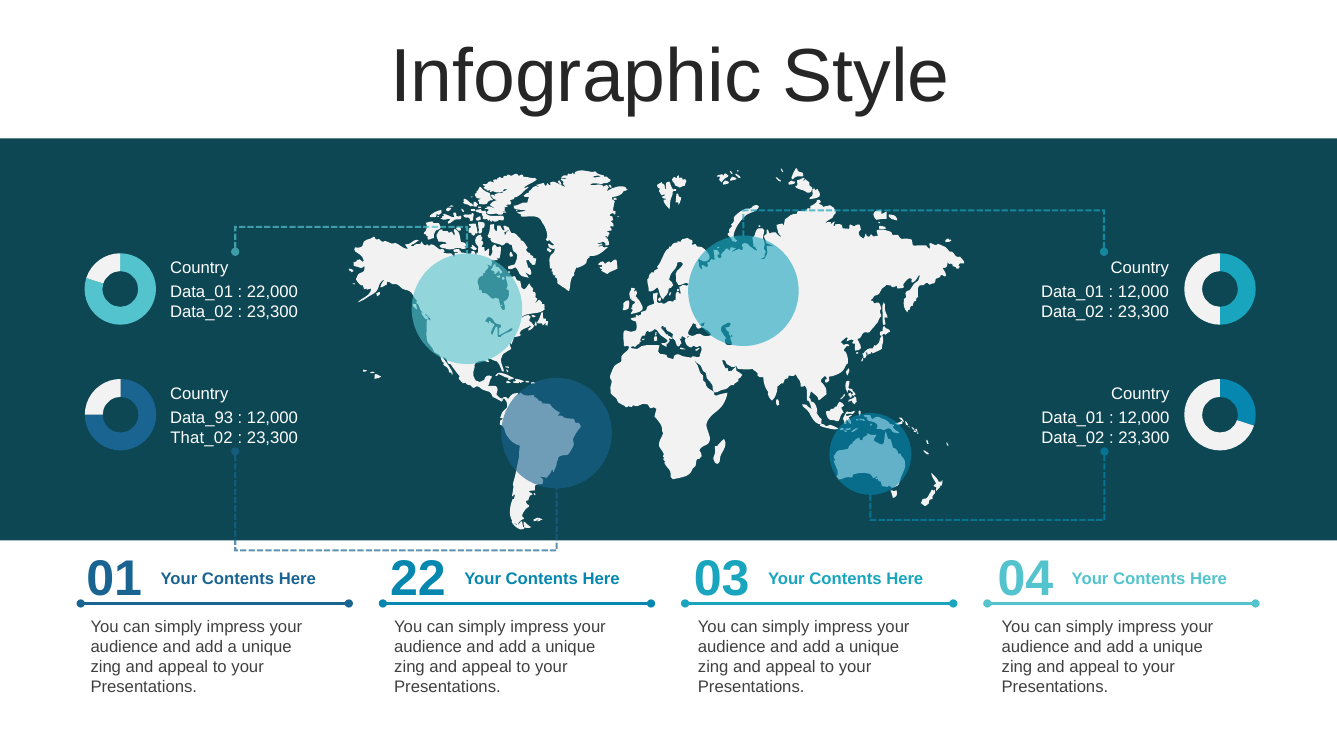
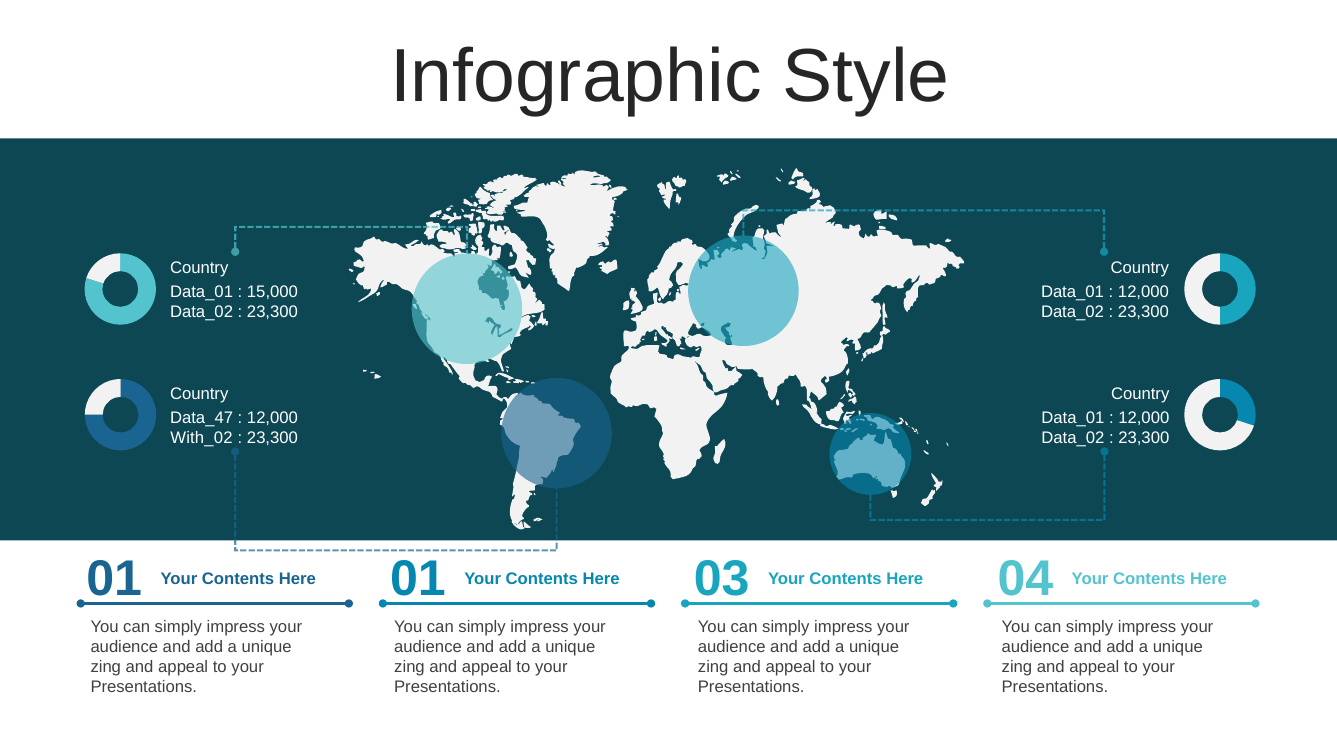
22,000: 22,000 -> 15,000
Data_93: Data_93 -> Data_47
That_02: That_02 -> With_02
Here 22: 22 -> 01
